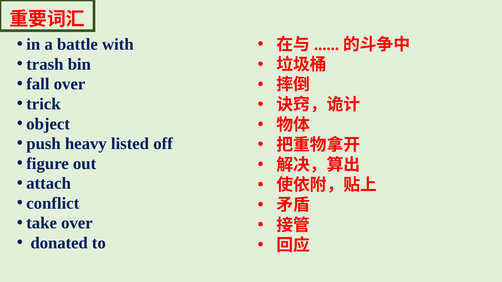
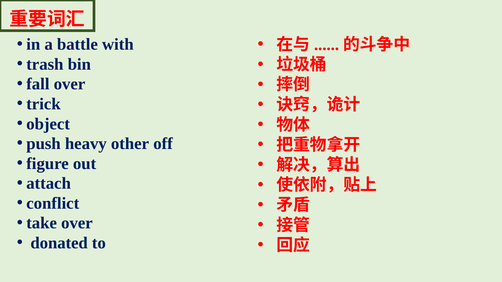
listed: listed -> other
